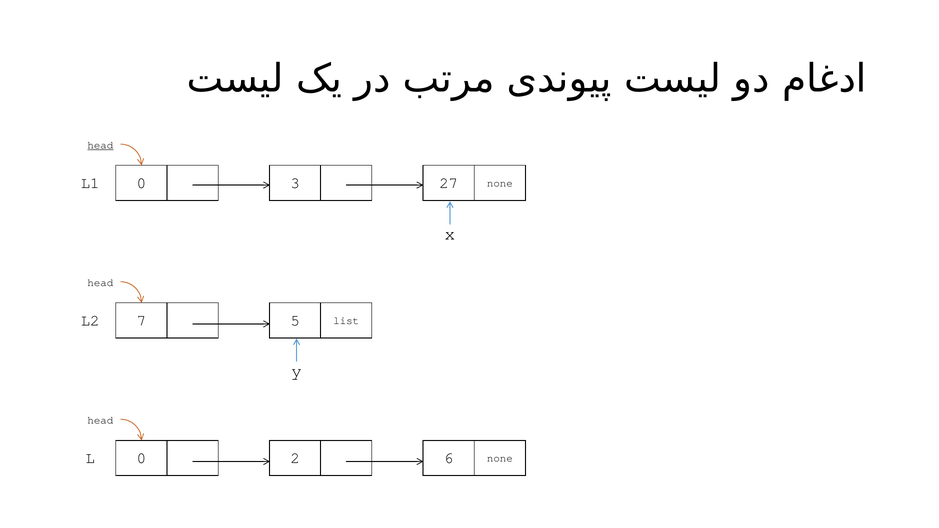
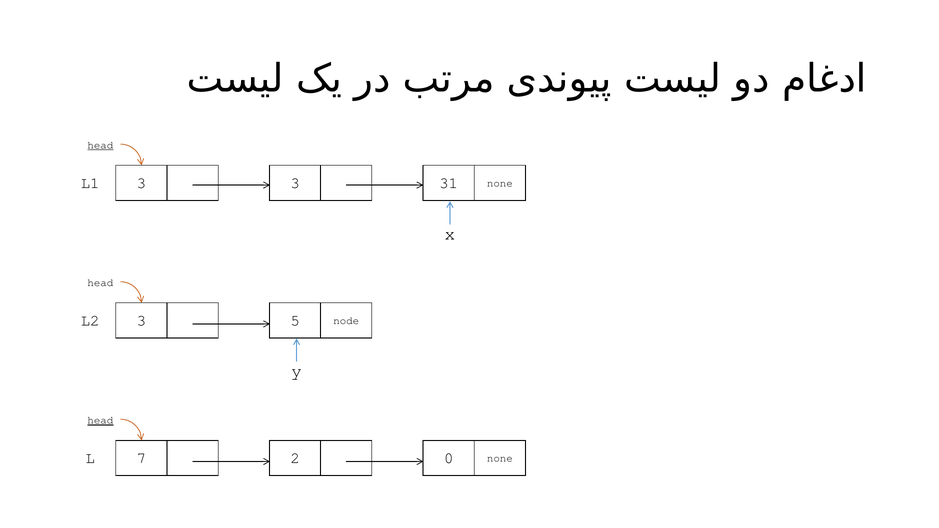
L1 0: 0 -> 3
27: 27 -> 31
L2 7: 7 -> 3
list: list -> node
head at (100, 420) underline: none -> present
L 0: 0 -> 7
6: 6 -> 0
